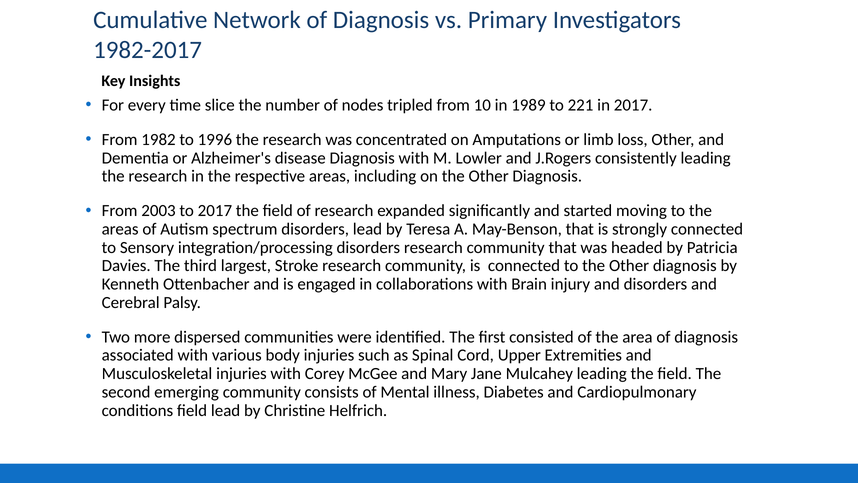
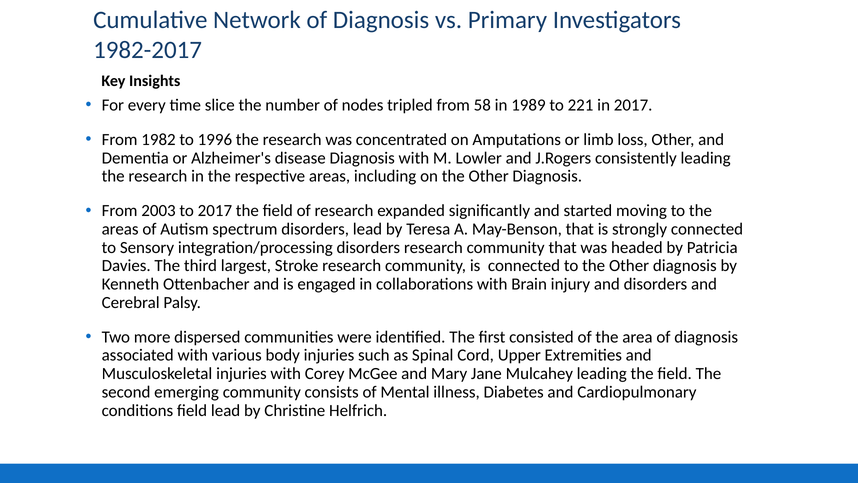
10: 10 -> 58
